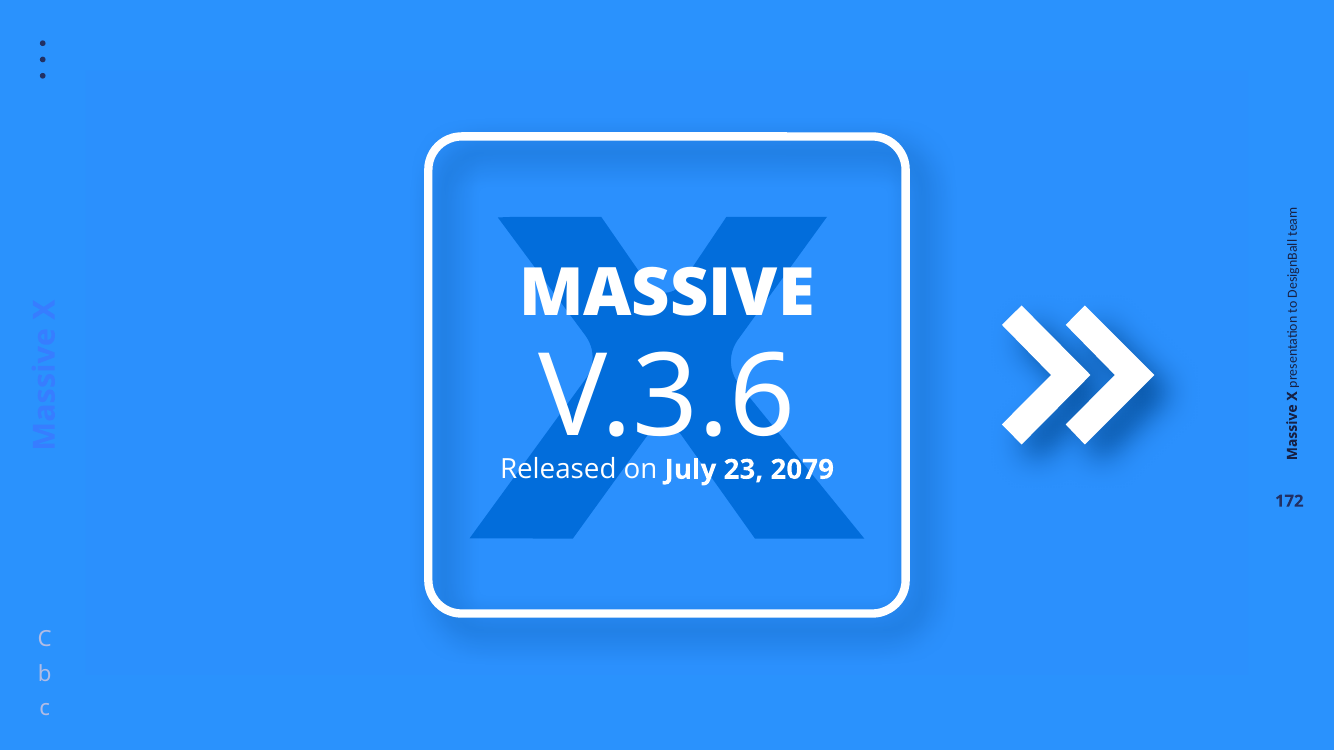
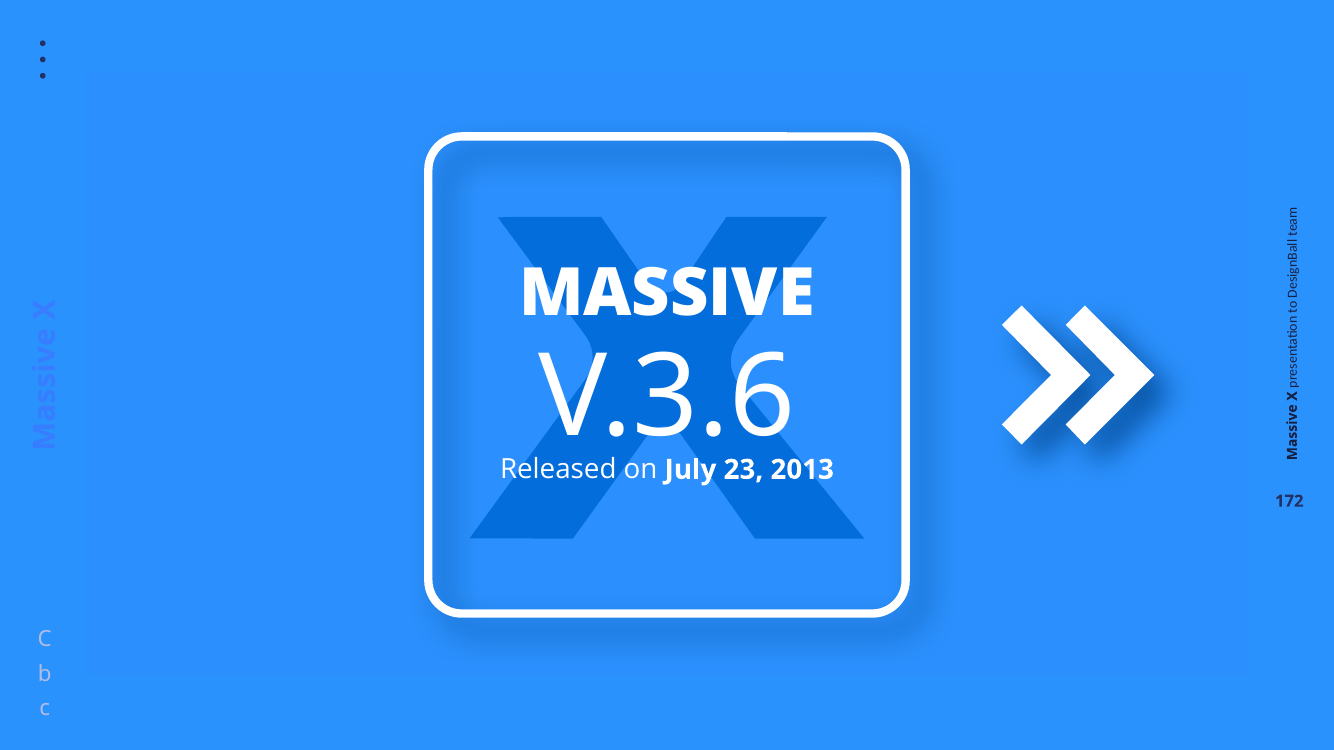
2079: 2079 -> 2013
